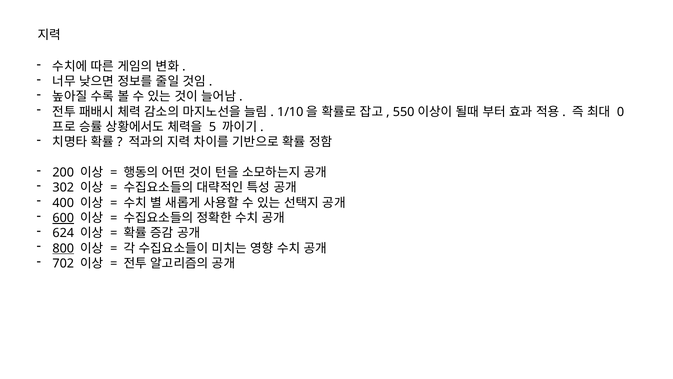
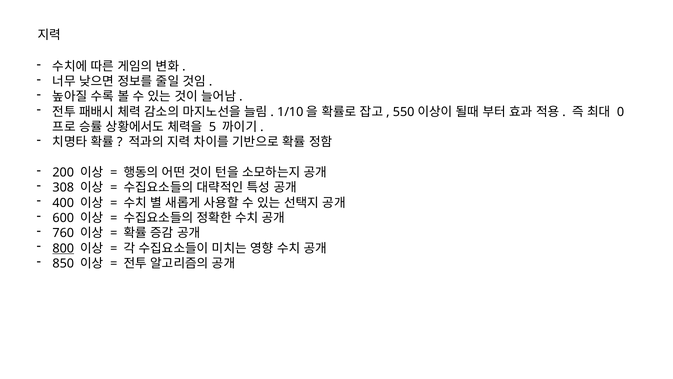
302: 302 -> 308
600 underline: present -> none
624: 624 -> 760
702: 702 -> 850
